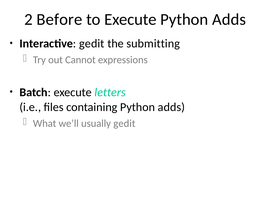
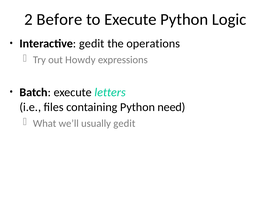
Execute Python Adds: Adds -> Logic
submitting: submitting -> operations
Cannot: Cannot -> Howdy
containing Python adds: adds -> need
